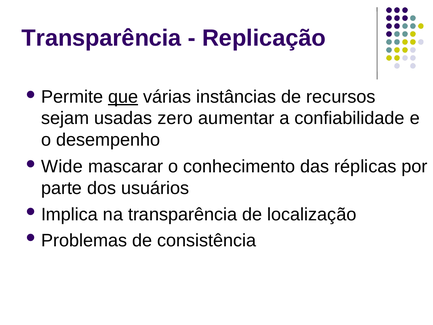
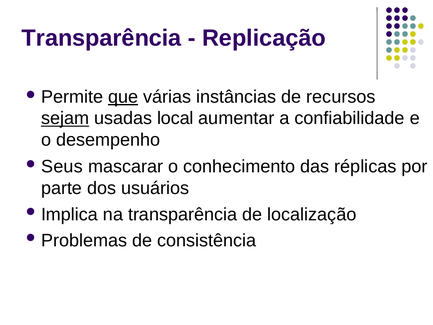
sejam underline: none -> present
zero: zero -> local
Wide: Wide -> Seus
